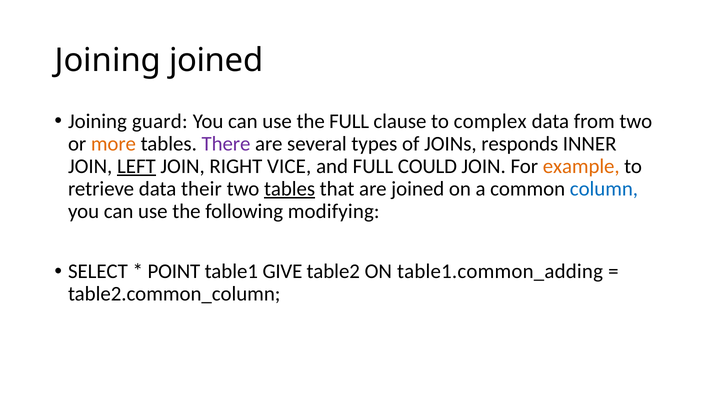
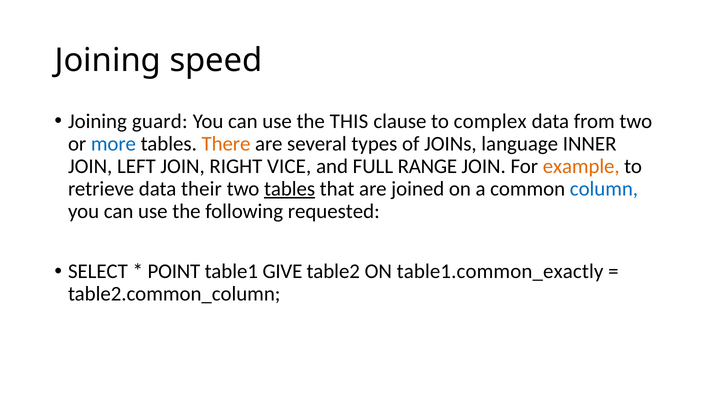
Joining joined: joined -> speed
the FULL: FULL -> THIS
more colour: orange -> blue
There colour: purple -> orange
responds: responds -> language
LEFT underline: present -> none
COULD: COULD -> RANGE
modifying: modifying -> requested
table1.common_adding: table1.common_adding -> table1.common_exactly
